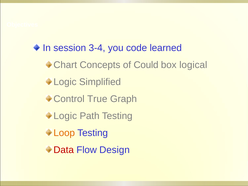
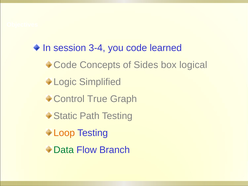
Chart at (65, 65): Chart -> Code
Could: Could -> Sides
Logic at (65, 116): Logic -> Static
Data colour: red -> green
Design: Design -> Branch
